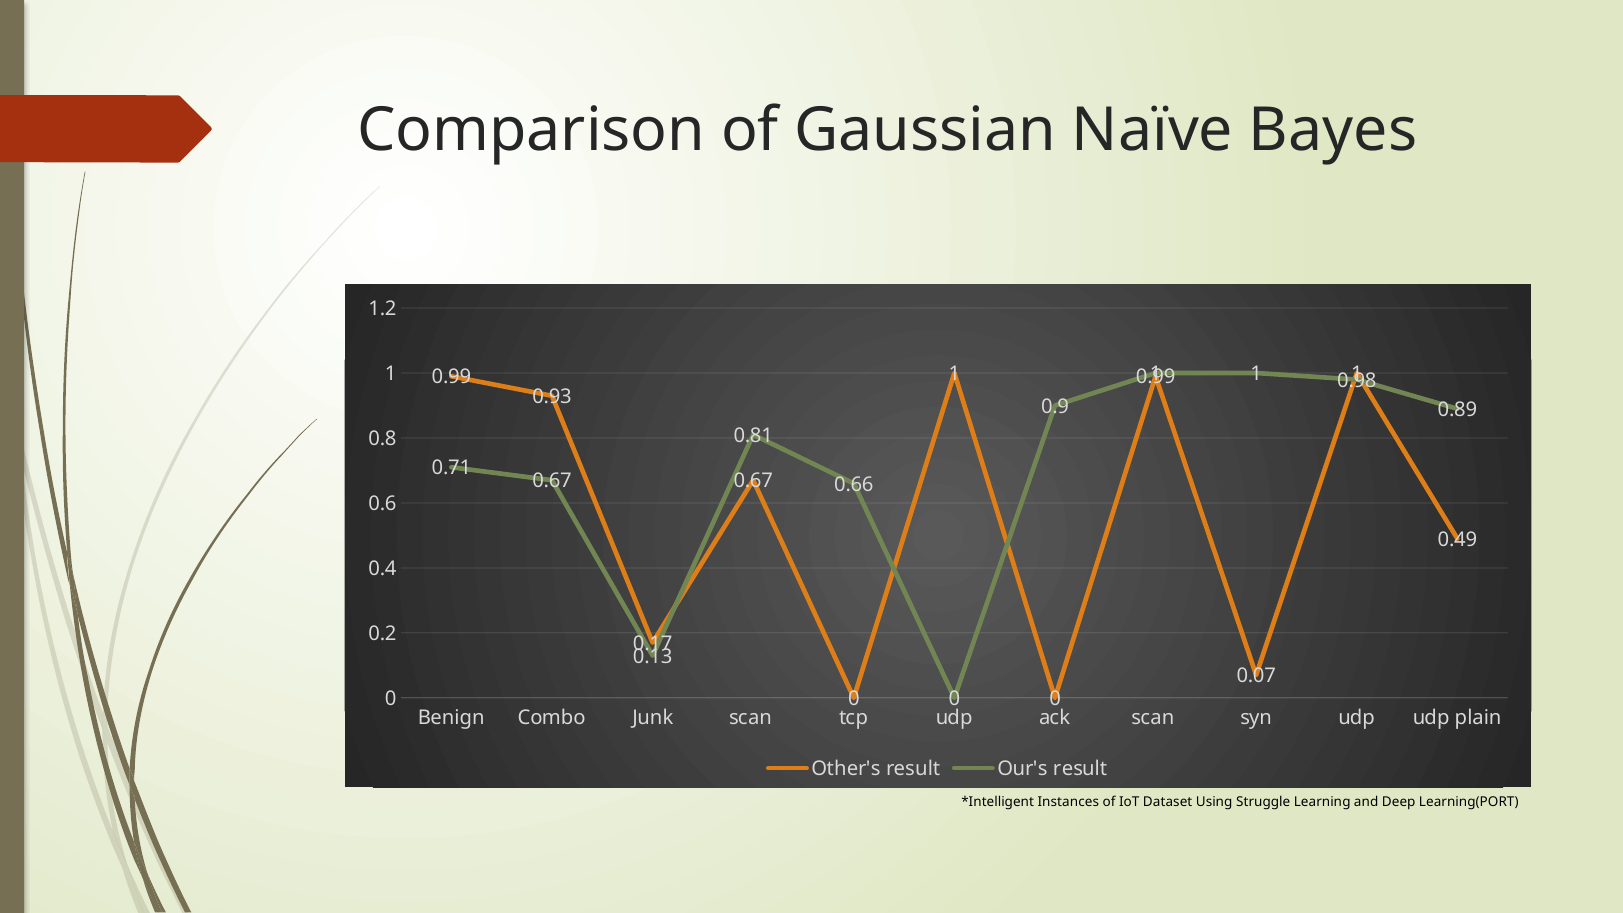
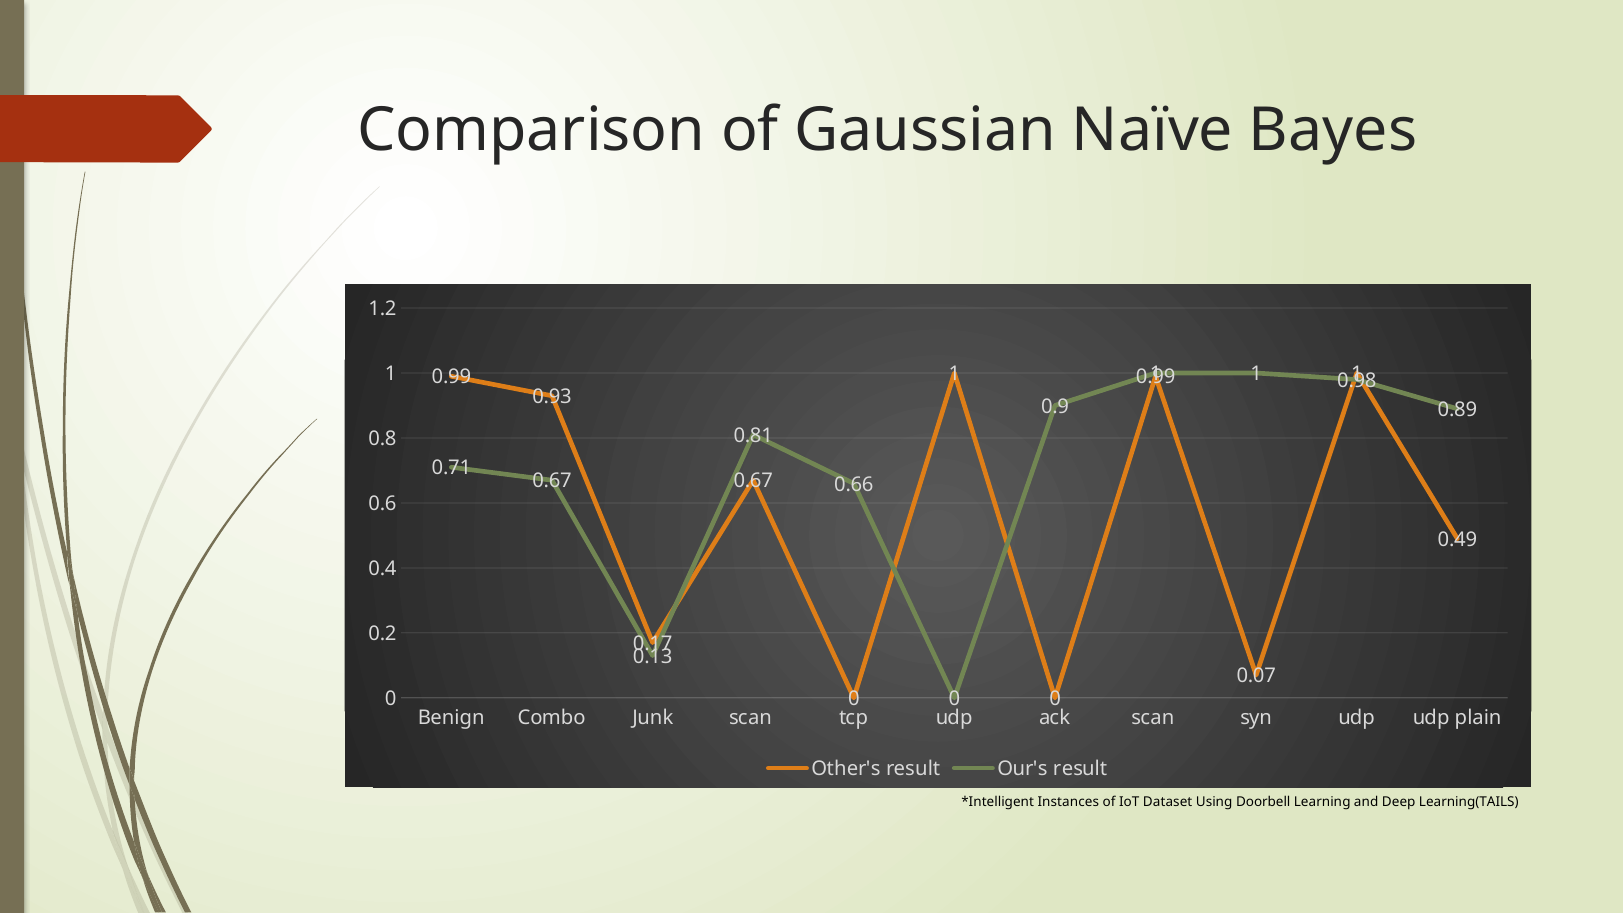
Struggle: Struggle -> Doorbell
Learning(PORT: Learning(PORT -> Learning(TAILS
